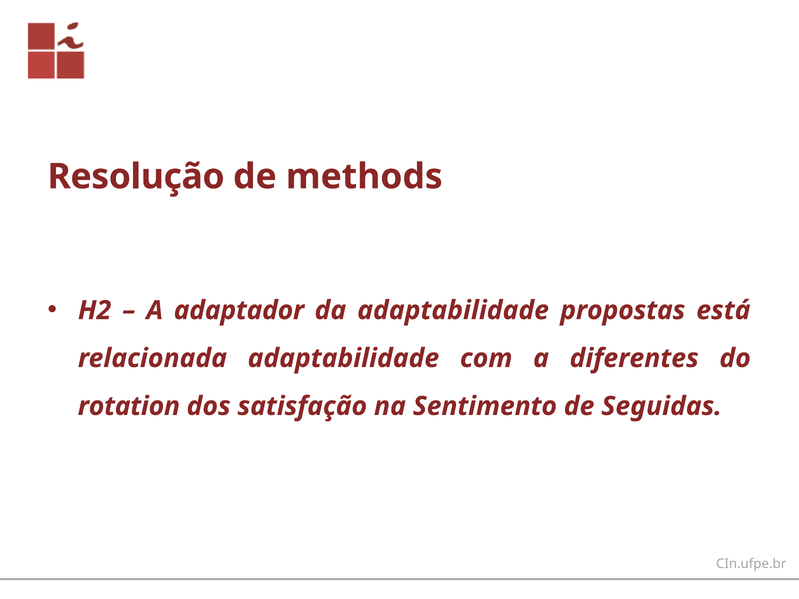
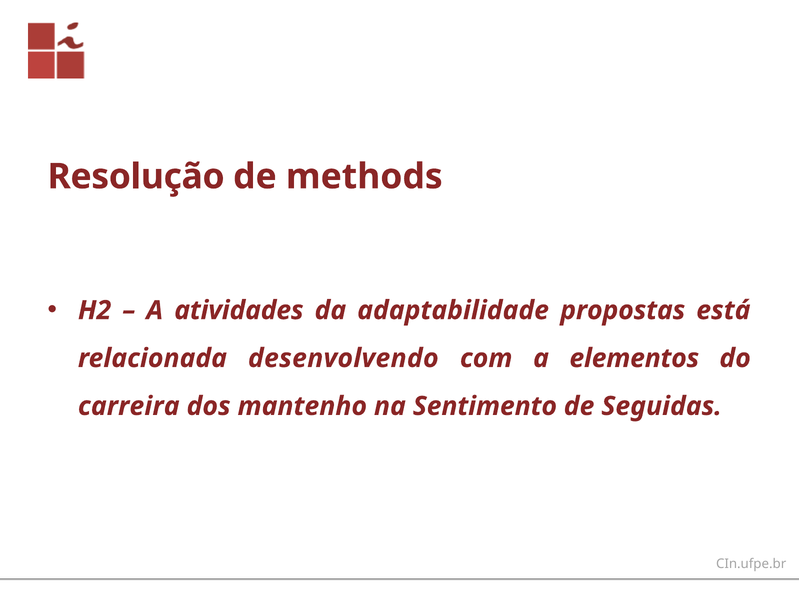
adaptador: adaptador -> atividades
relacionada adaptabilidade: adaptabilidade -> desenvolvendo
diferentes: diferentes -> elementos
rotation: rotation -> carreira
satisfação: satisfação -> mantenho
